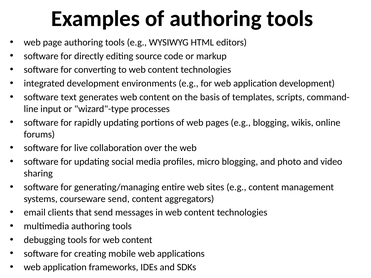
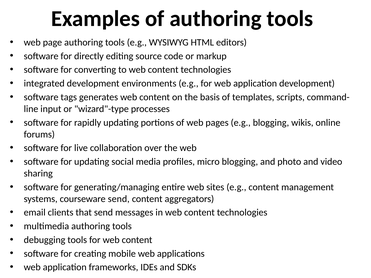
text: text -> tags
